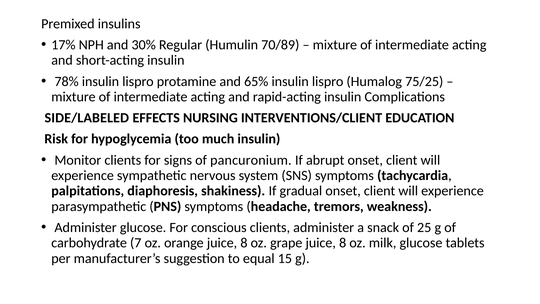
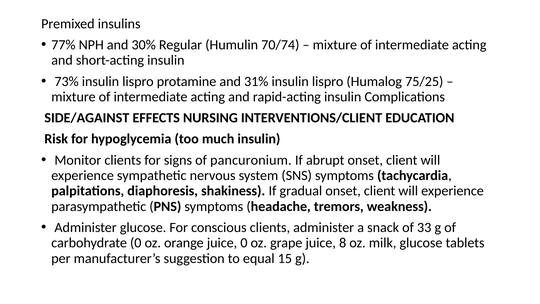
17%: 17% -> 77%
70/89: 70/89 -> 70/74
78%: 78% -> 73%
65%: 65% -> 31%
SIDE/LABELED: SIDE/LABELED -> SIDE/AGAINST
25: 25 -> 33
carbohydrate 7: 7 -> 0
orange juice 8: 8 -> 0
